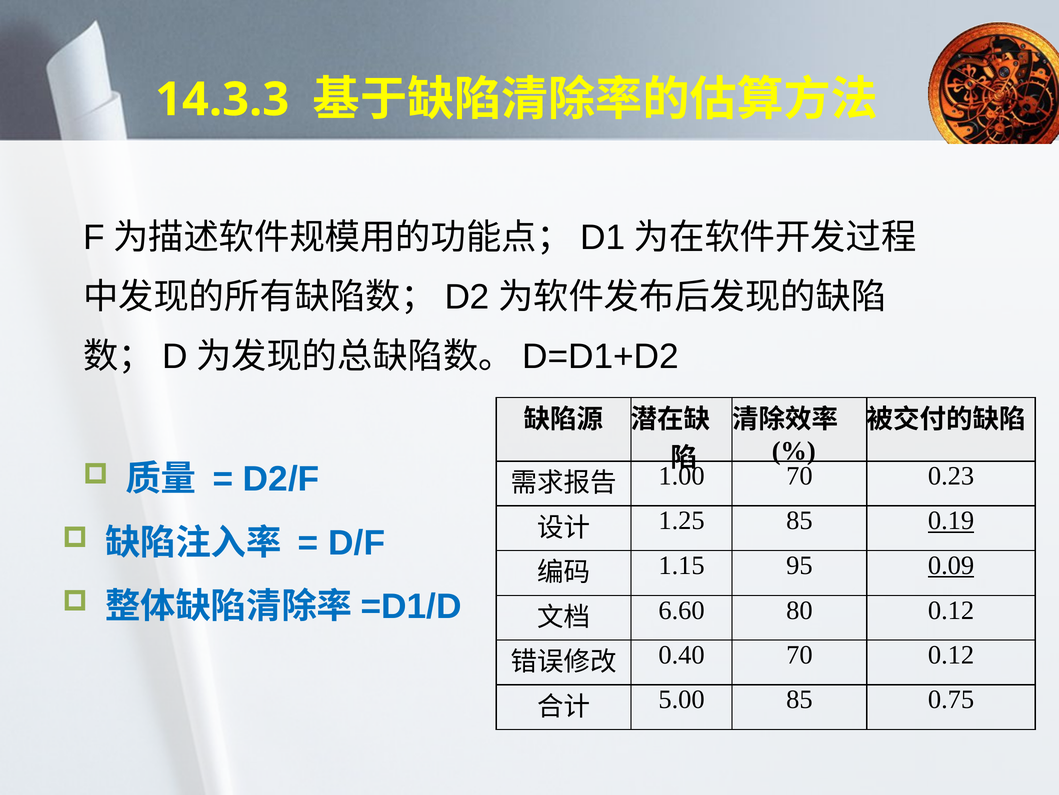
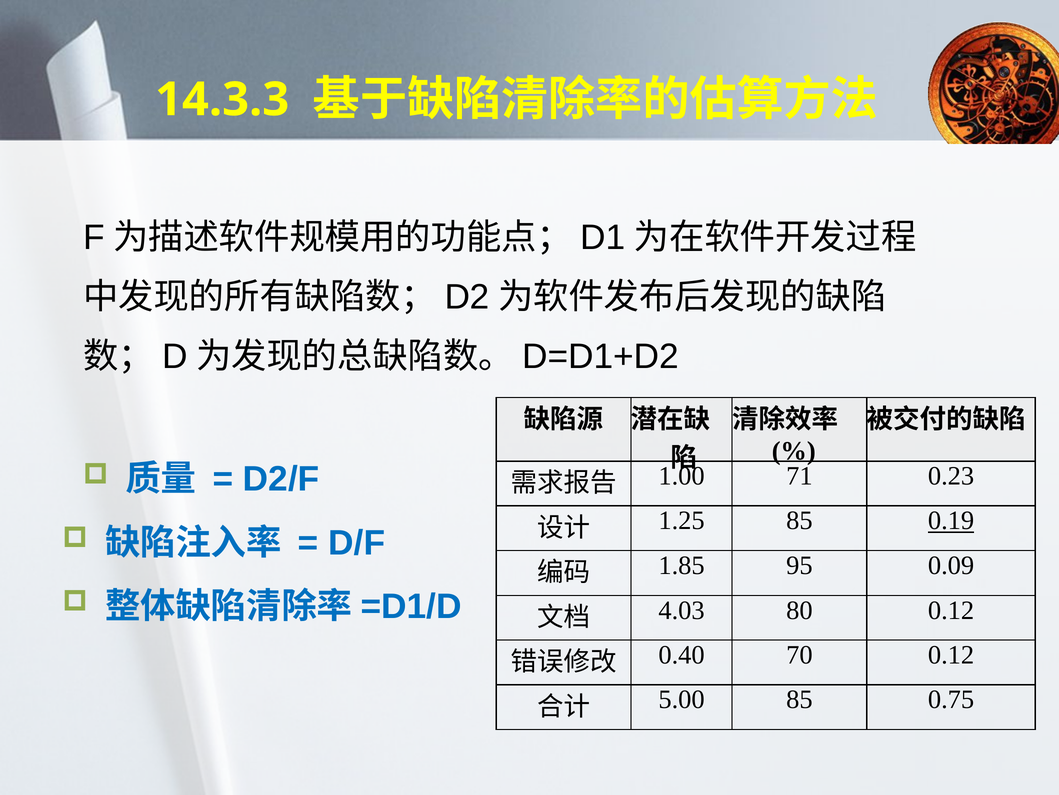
70 at (799, 476): 70 -> 71
1.15: 1.15 -> 1.85
0.09 underline: present -> none
6.60: 6.60 -> 4.03
